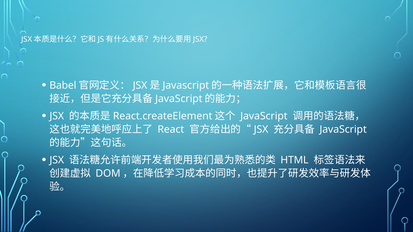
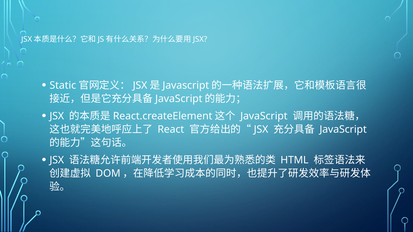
Babel: Babel -> Static
